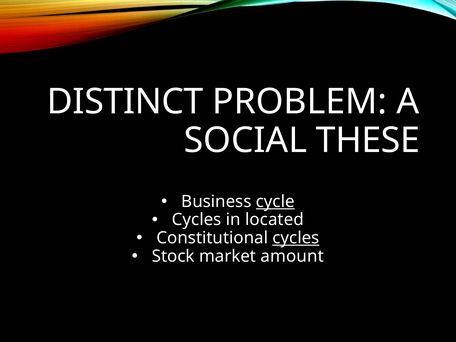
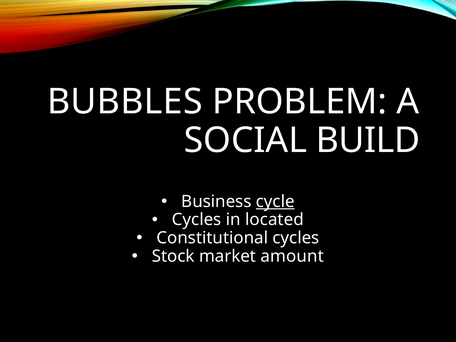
DISTINCT: DISTINCT -> BUBBLES
THESE: THESE -> BUILD
cycles at (296, 238) underline: present -> none
